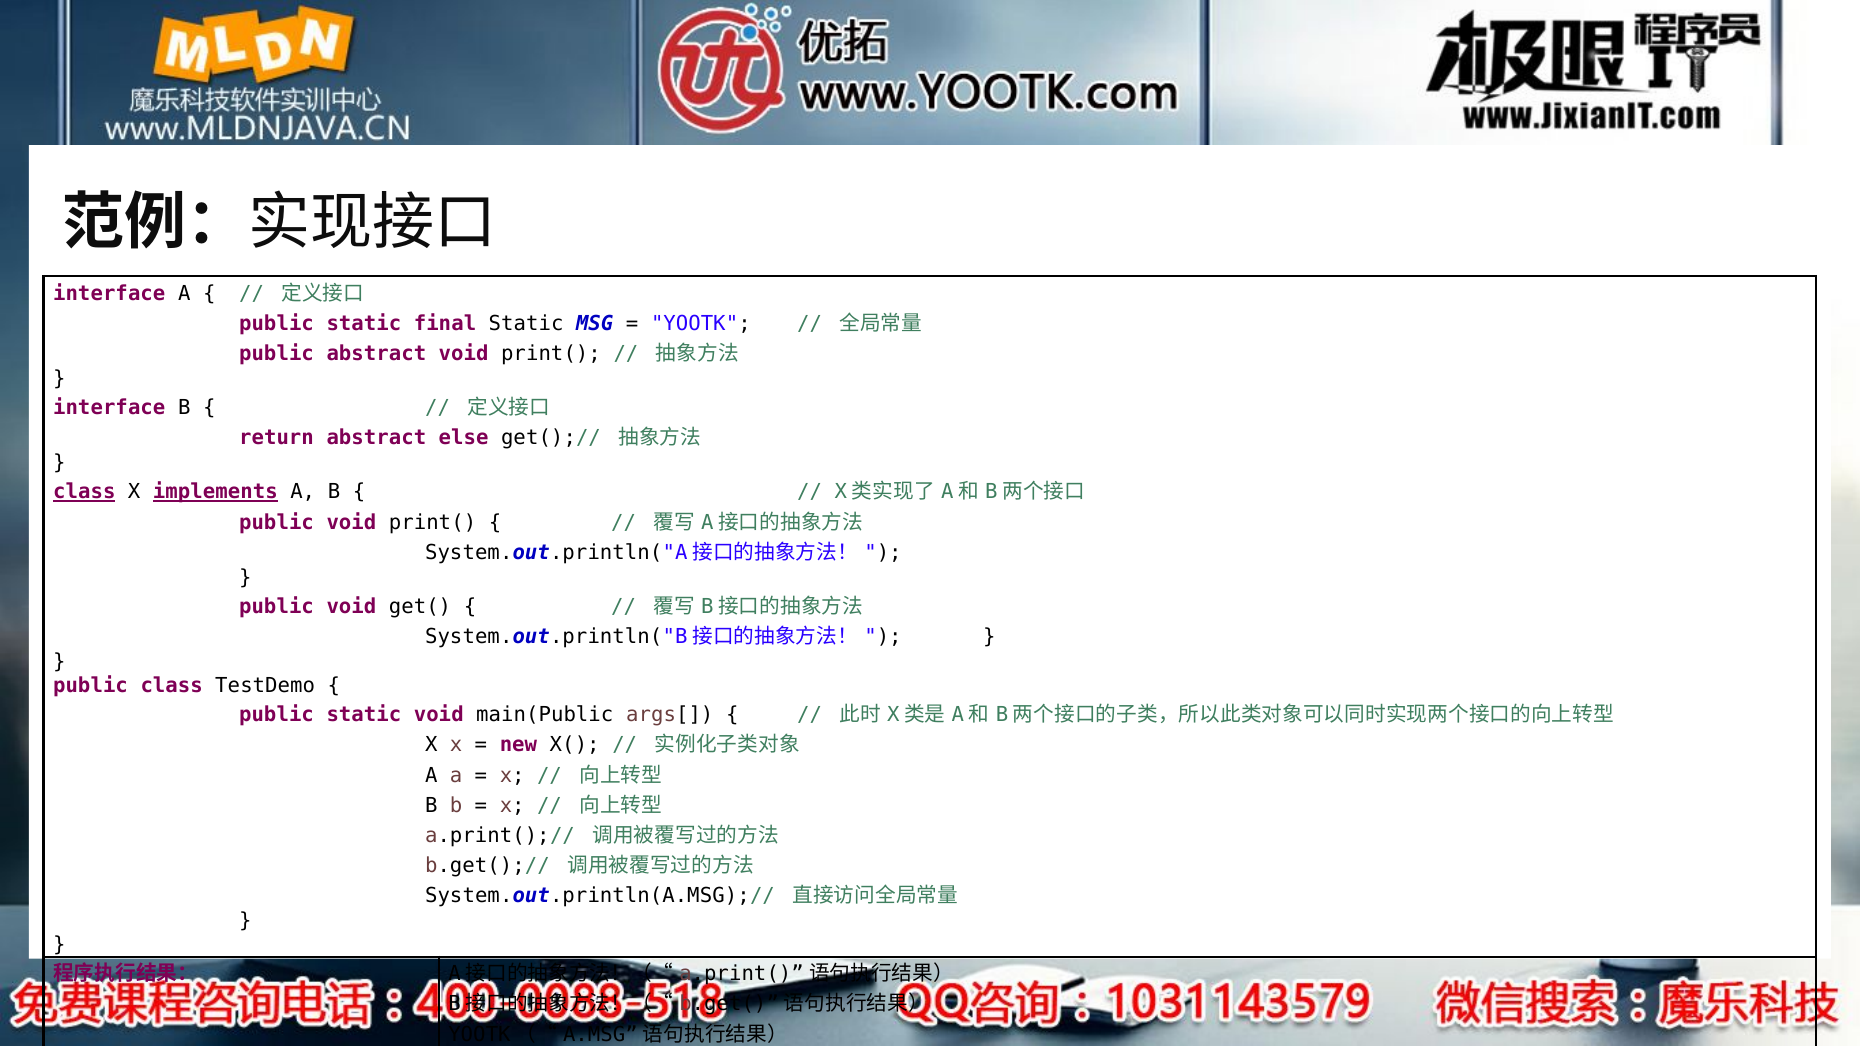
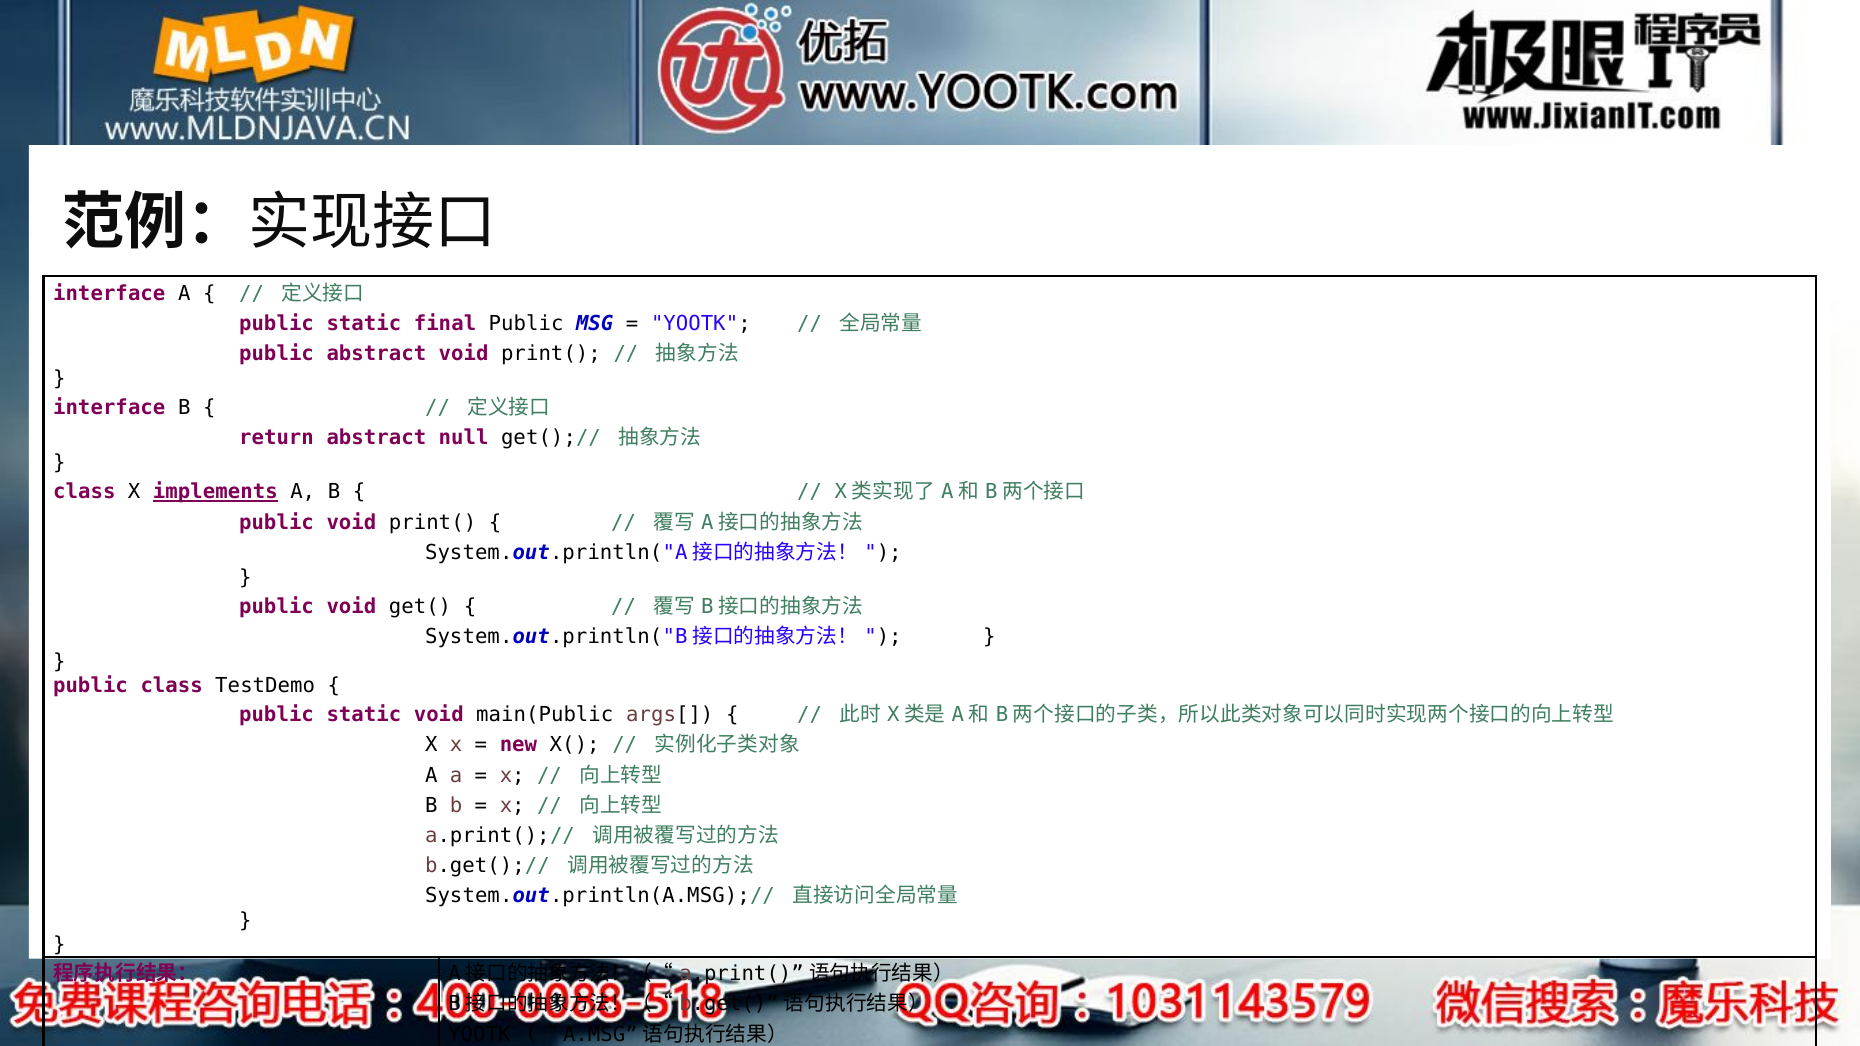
final Static: Static -> Public
else: else -> null
class at (84, 492) underline: present -> none
